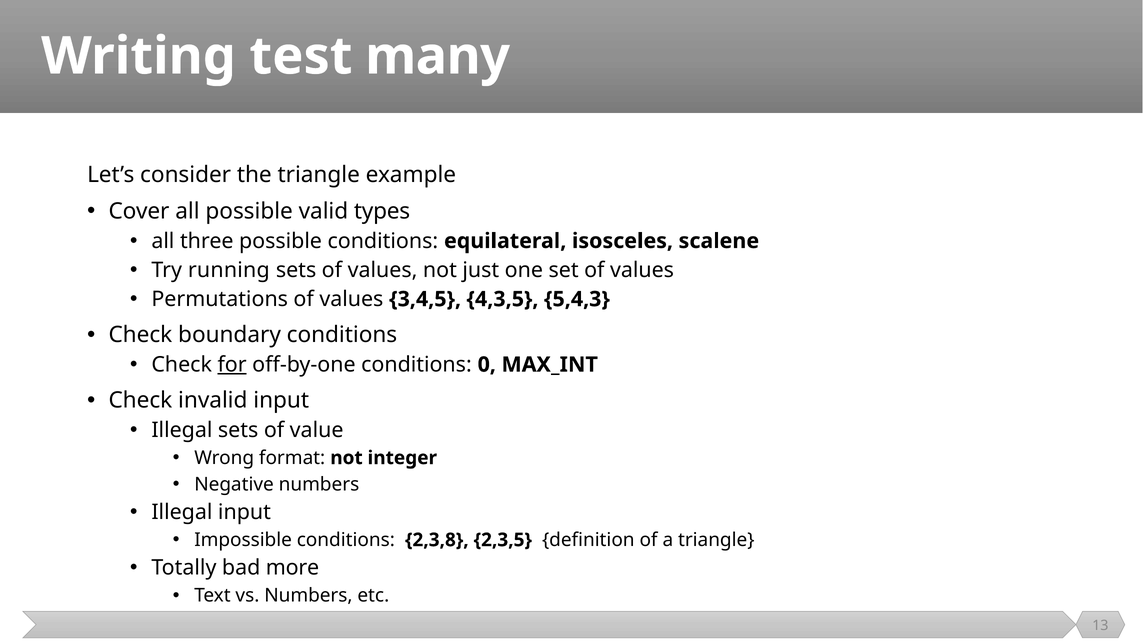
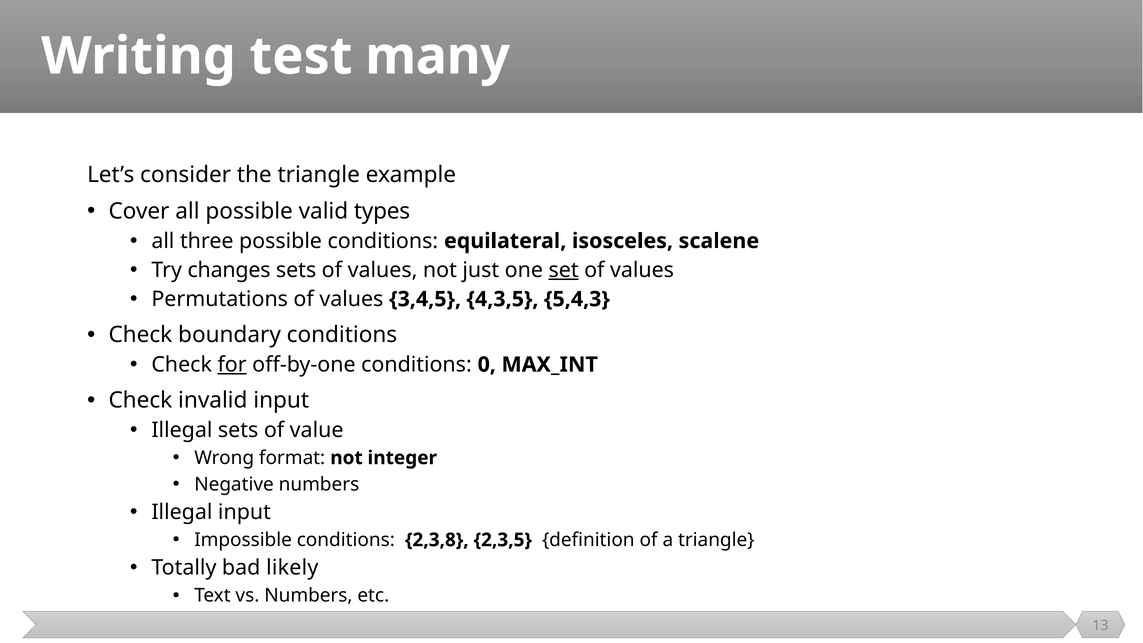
running: running -> changes
set underline: none -> present
more: more -> likely
